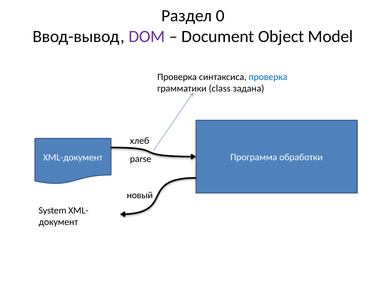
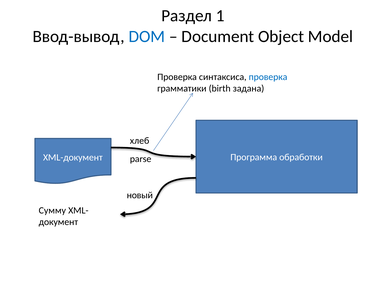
0: 0 -> 1
DOM colour: purple -> blue
class: class -> birth
System: System -> Сумму
